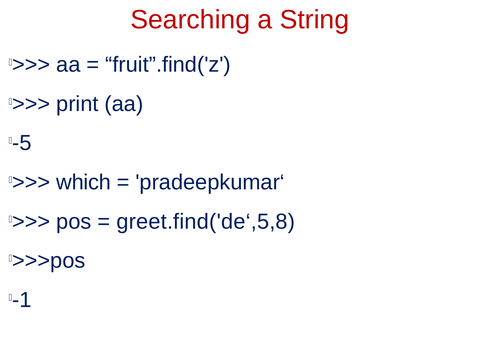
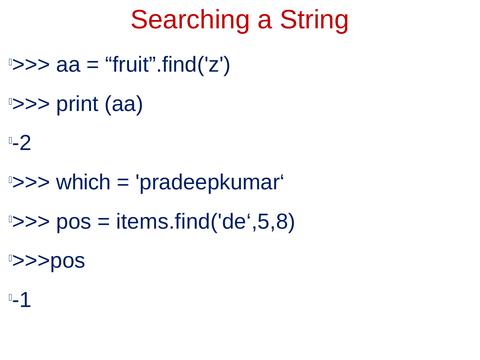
-5: -5 -> -2
greet.find('de‘,5,8: greet.find('de‘,5,8 -> items.find('de‘,5,8
